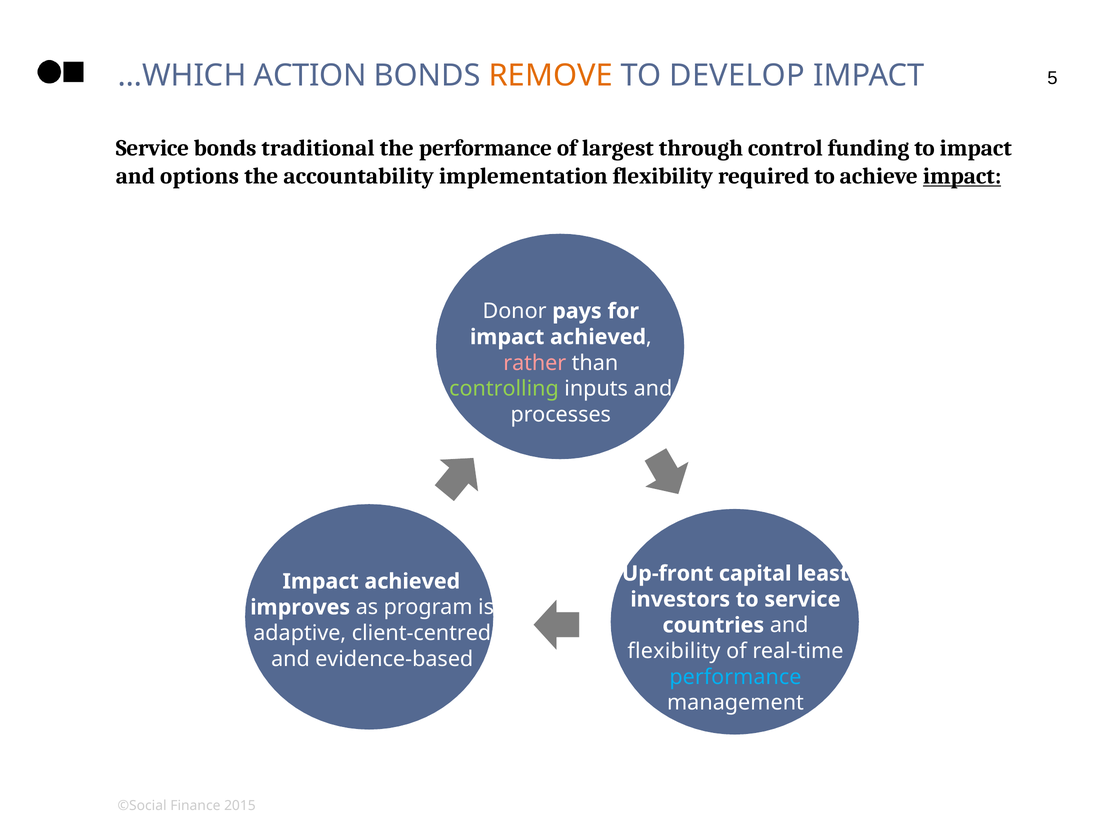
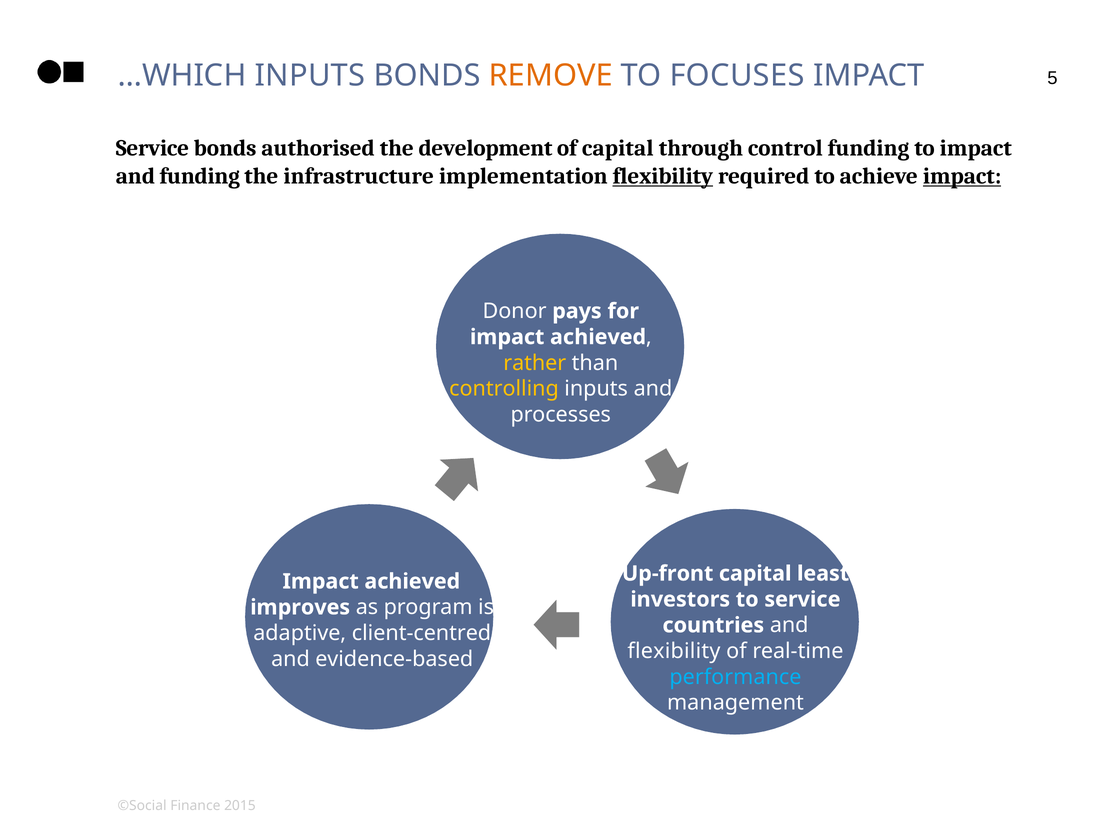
…WHICH ACTION: ACTION -> INPUTS
DEVELOP: DEVELOP -> FOCUSES
traditional: traditional -> authorised
the performance: performance -> development
of largest: largest -> capital
and options: options -> funding
accountability: accountability -> infrastructure
flexibility at (663, 176) underline: none -> present
rather colour: pink -> yellow
controlling colour: light green -> yellow
